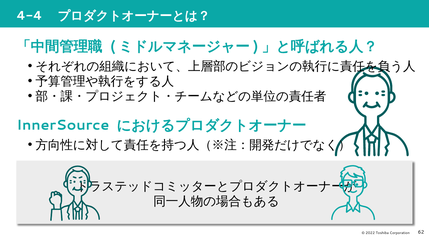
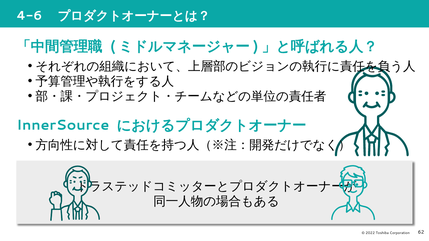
4-4: 4-4 -> 4-6
